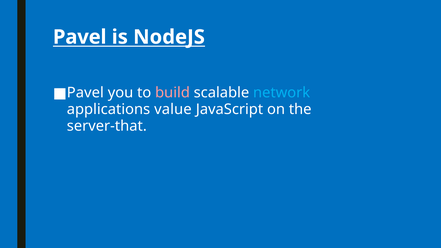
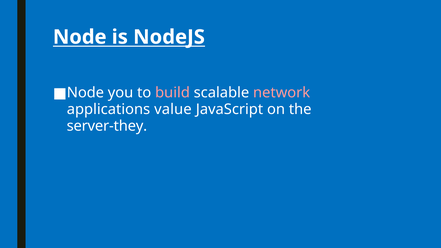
Pavel at (80, 37): Pavel -> Node
Pavel at (85, 93): Pavel -> Node
network colour: light blue -> pink
server-that: server-that -> server-they
